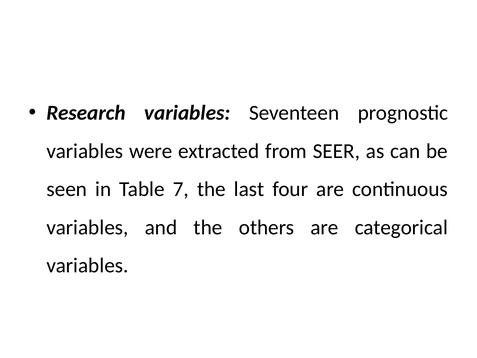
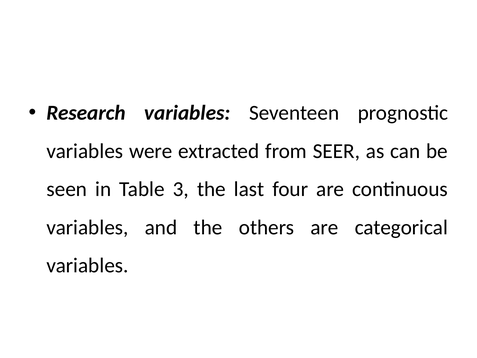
7: 7 -> 3
